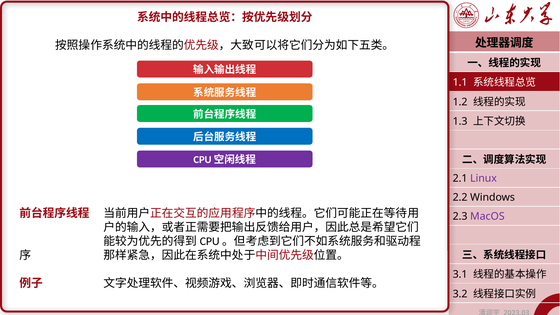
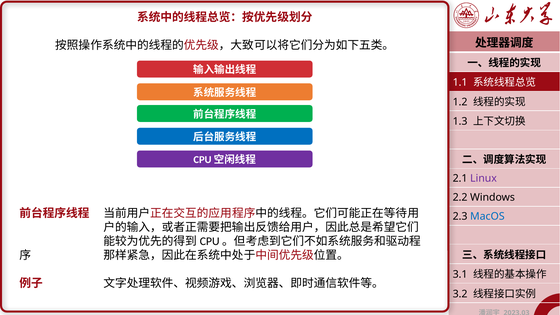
MacOS colour: purple -> blue
